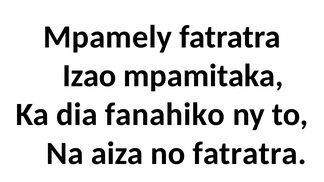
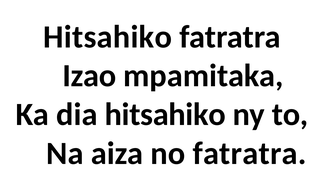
Mpamely at (108, 37): Mpamely -> Hitsahiko
dia fanahiko: fanahiko -> hitsahiko
